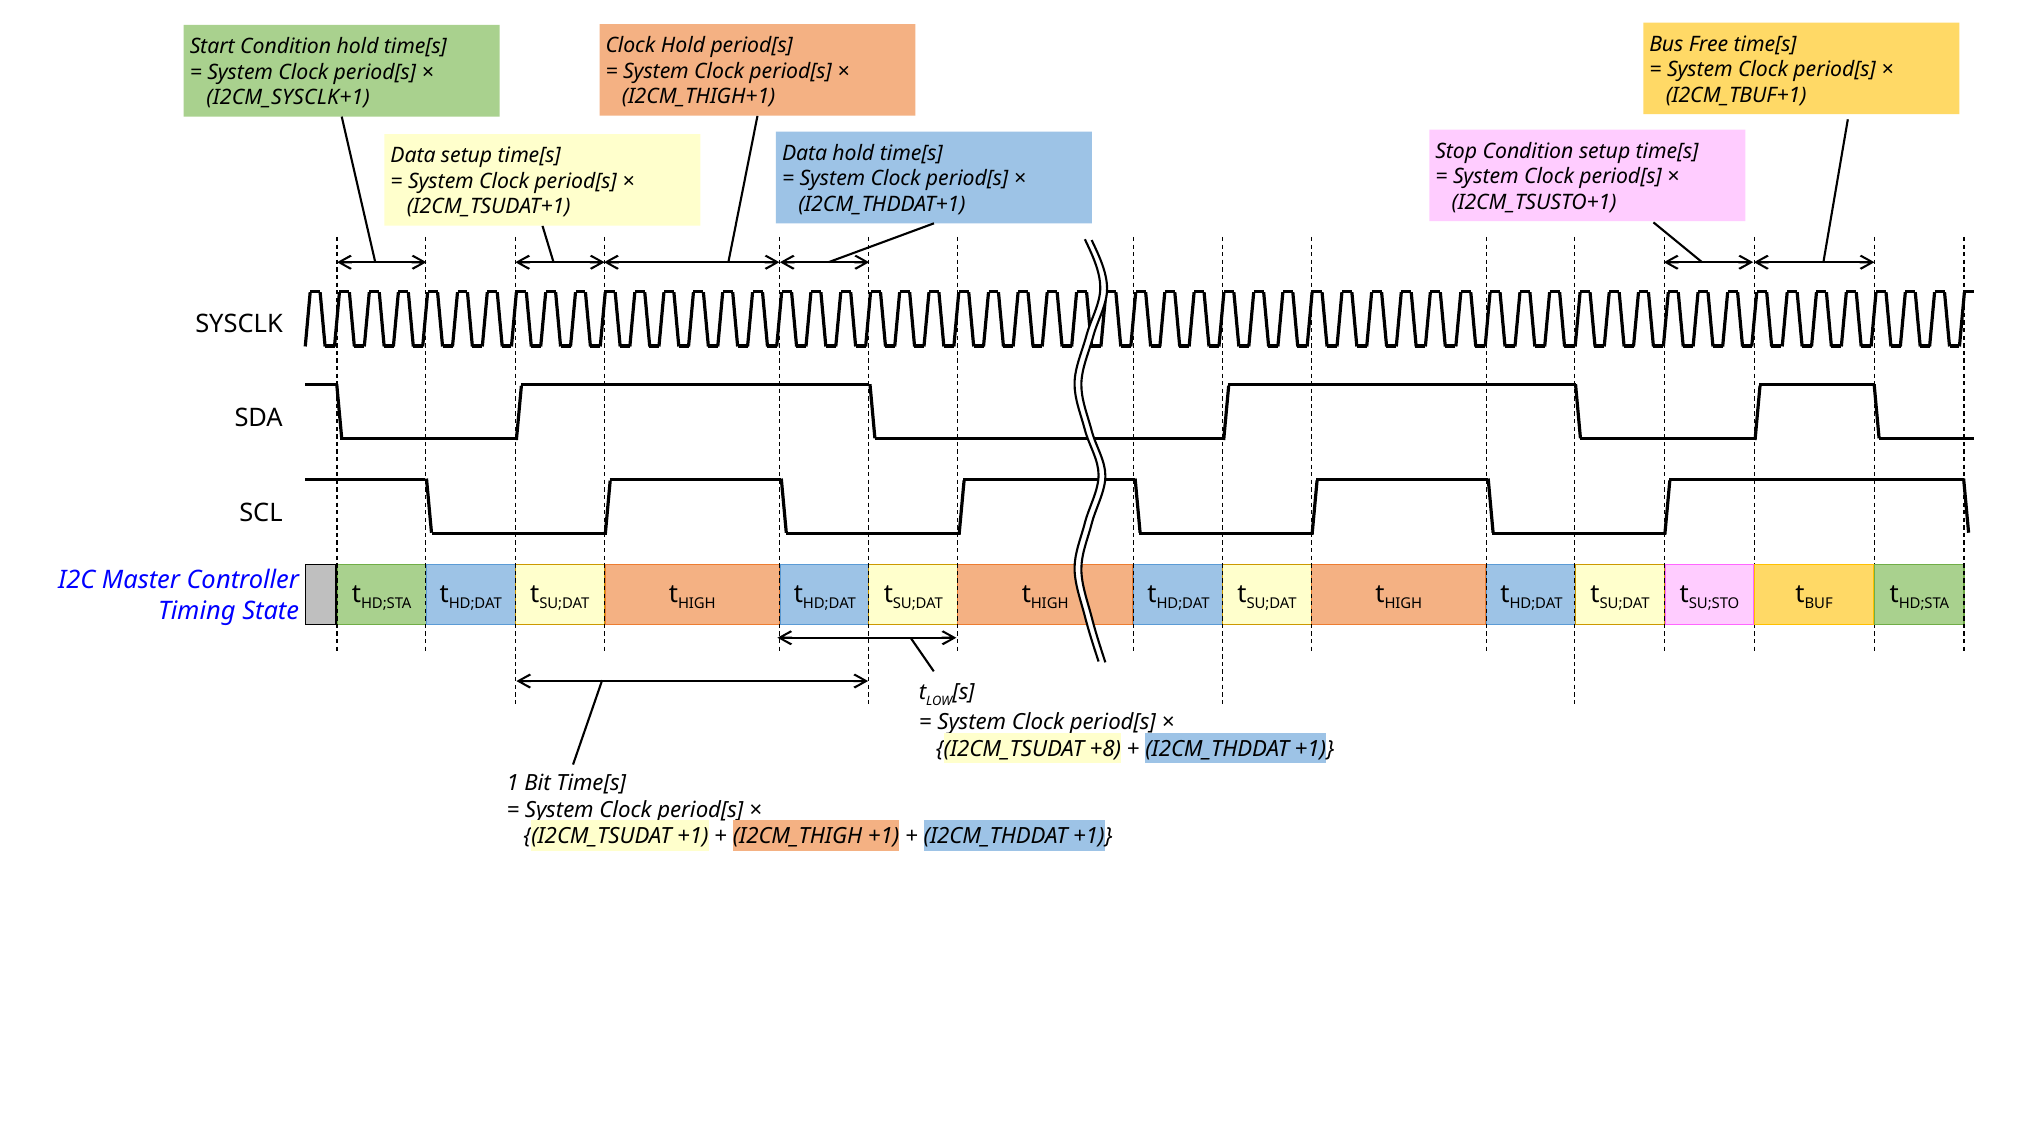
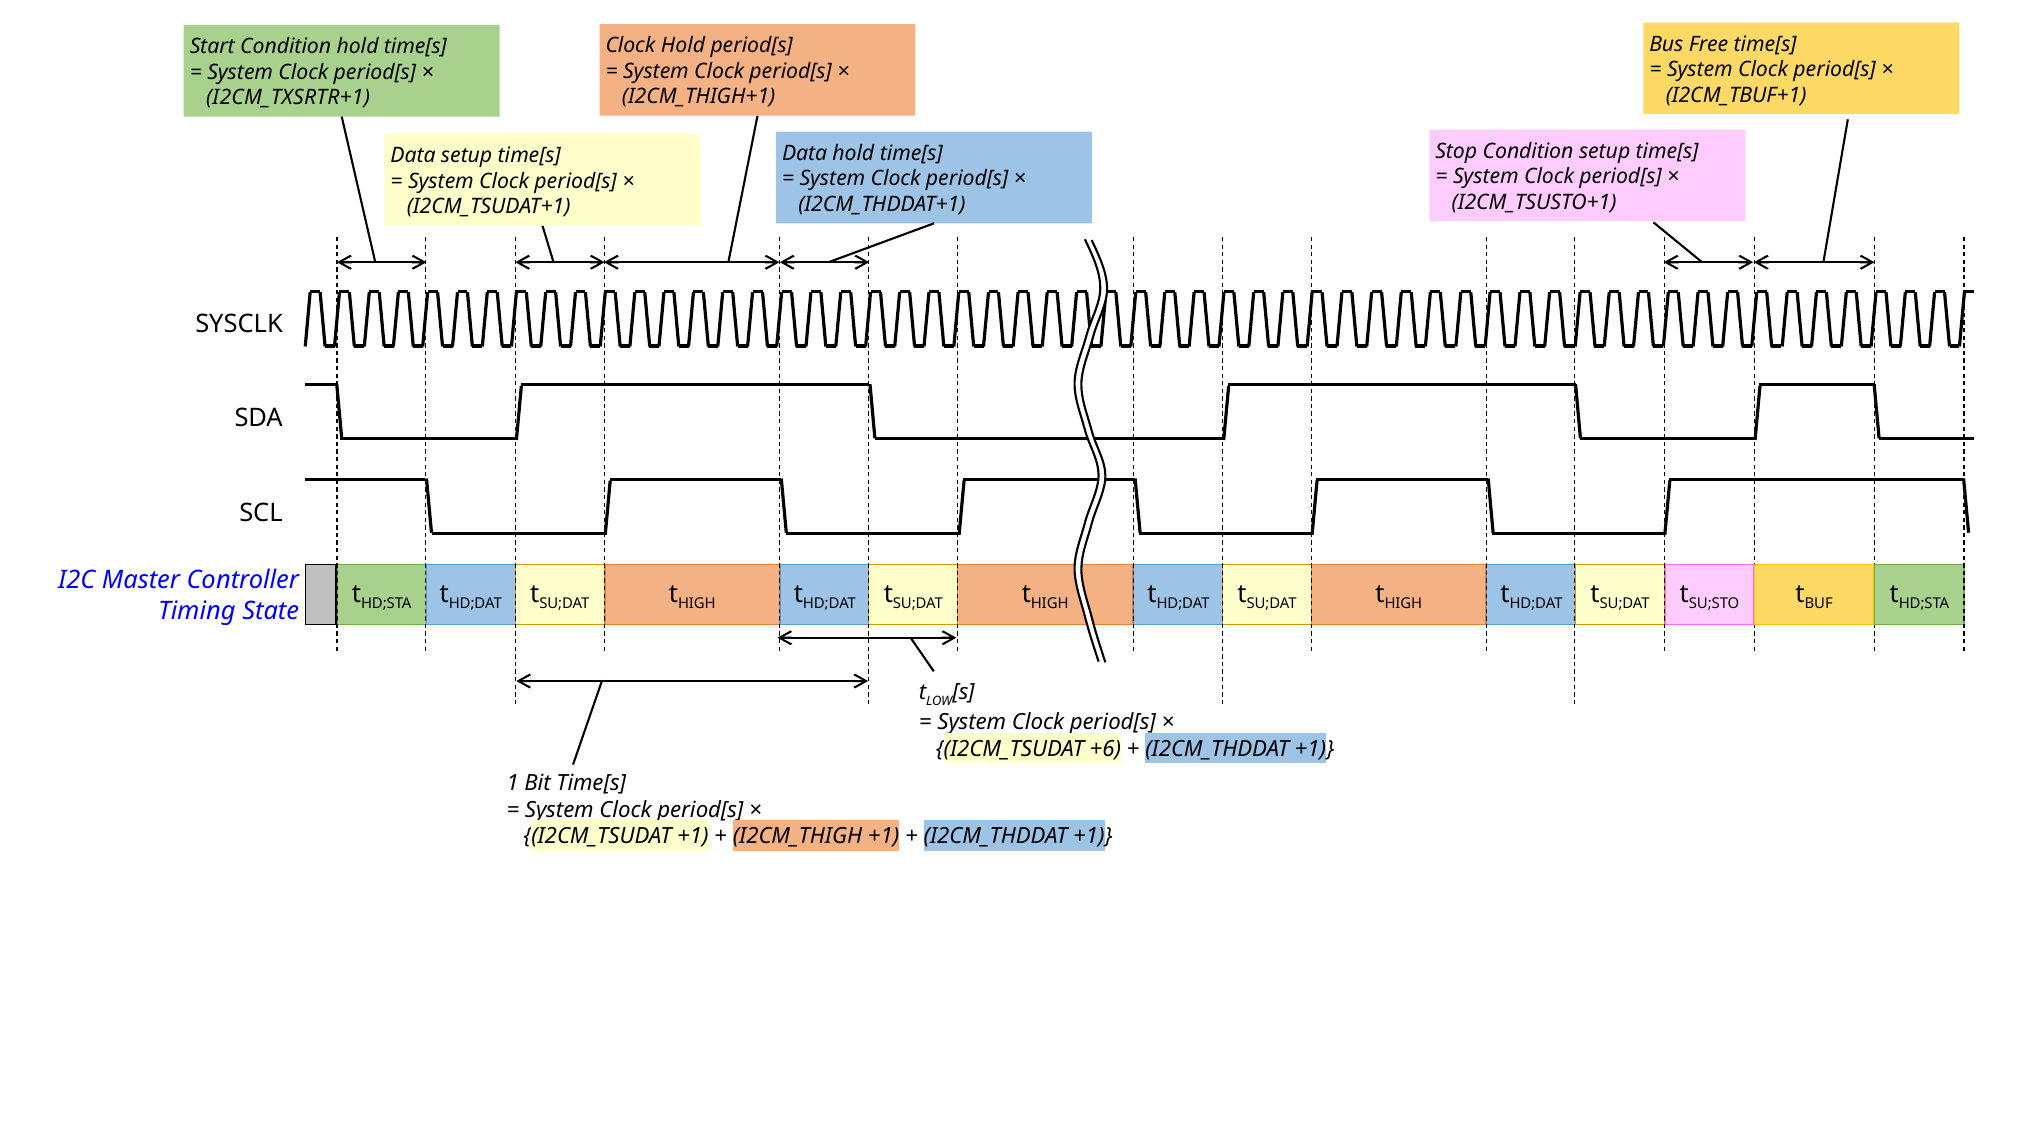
I2CM_SYSCLK+1: I2CM_SYSCLK+1 -> I2CM_TXSRTR+1
+8: +8 -> +6
